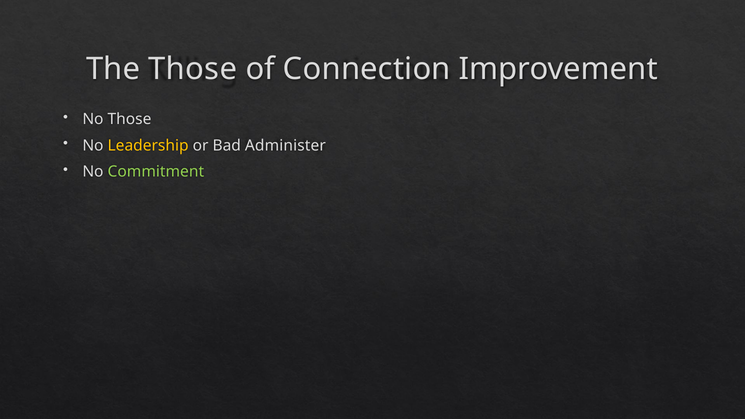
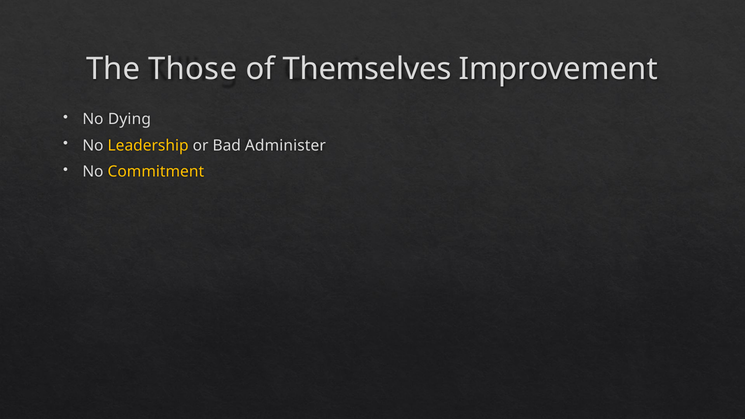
Connection: Connection -> Themselves
No Those: Those -> Dying
Commitment colour: light green -> yellow
